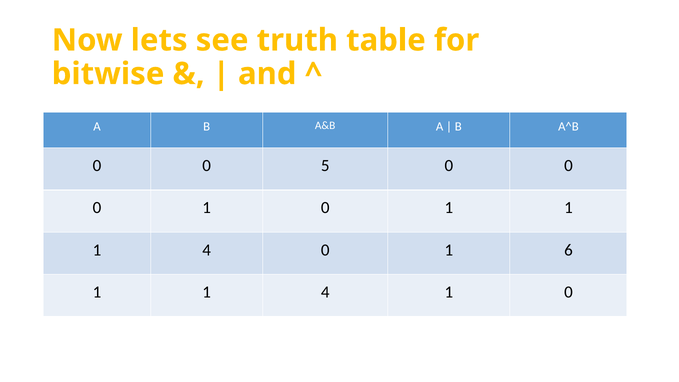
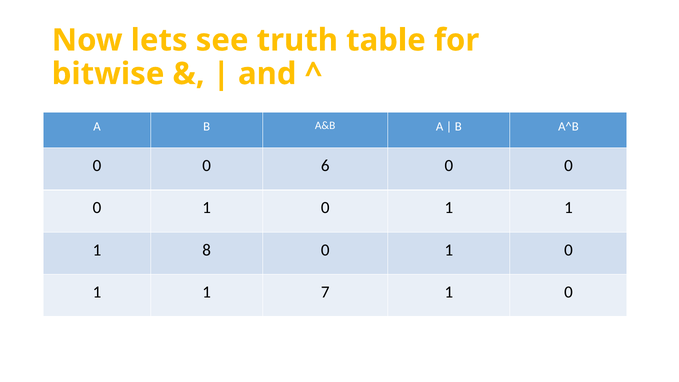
5: 5 -> 6
4 at (207, 250): 4 -> 8
6 at (568, 250): 6 -> 0
4 at (325, 292): 4 -> 7
